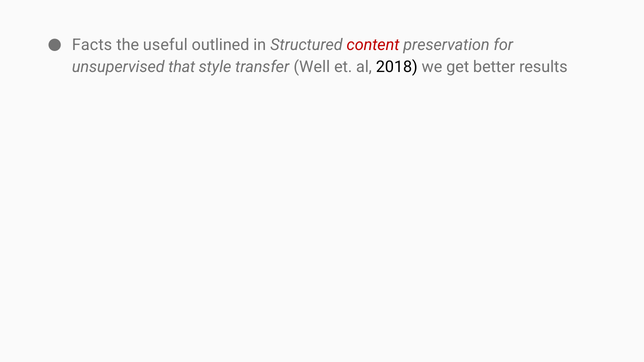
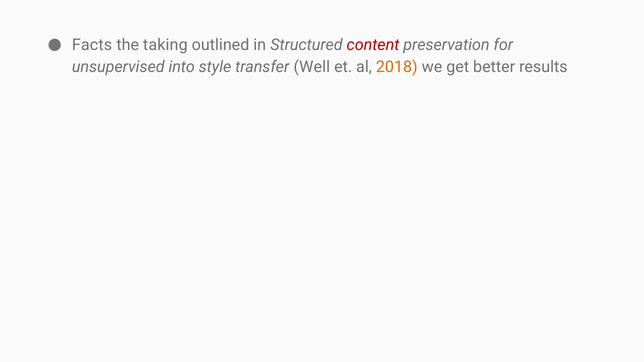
useful: useful -> taking
that: that -> into
2018 colour: black -> orange
